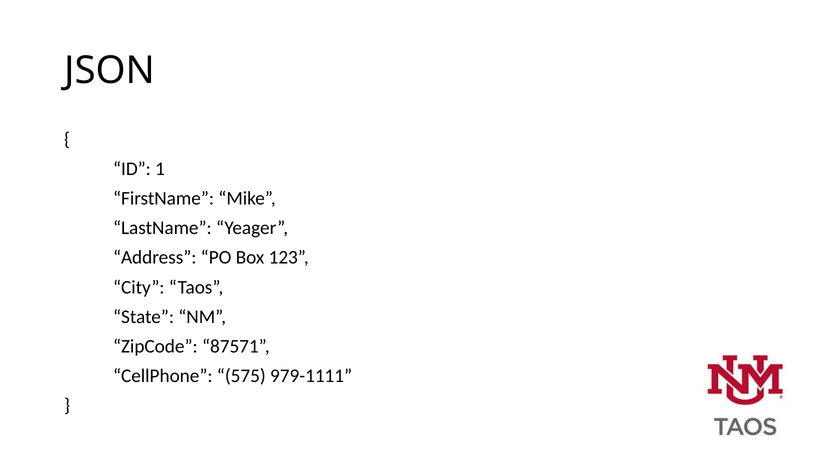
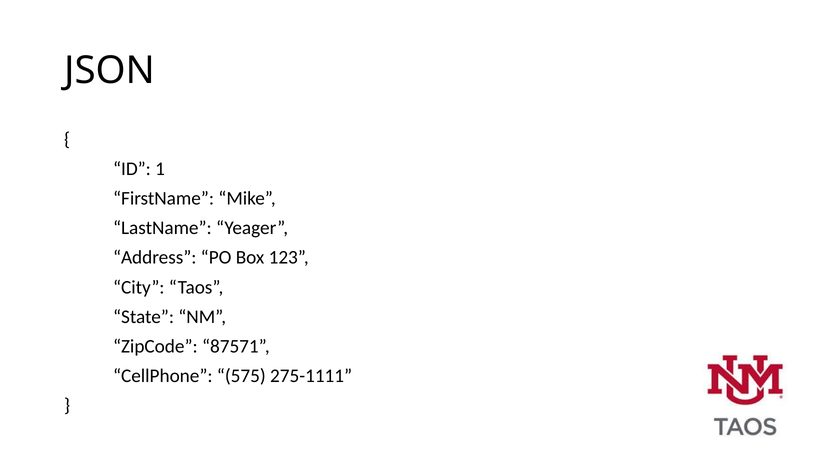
979-1111: 979-1111 -> 275-1111
